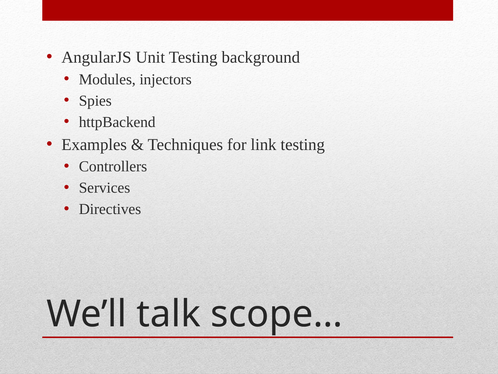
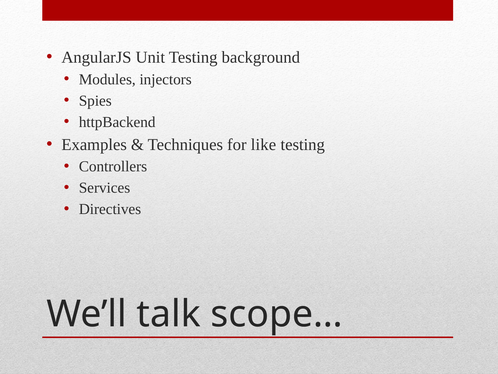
link: link -> like
